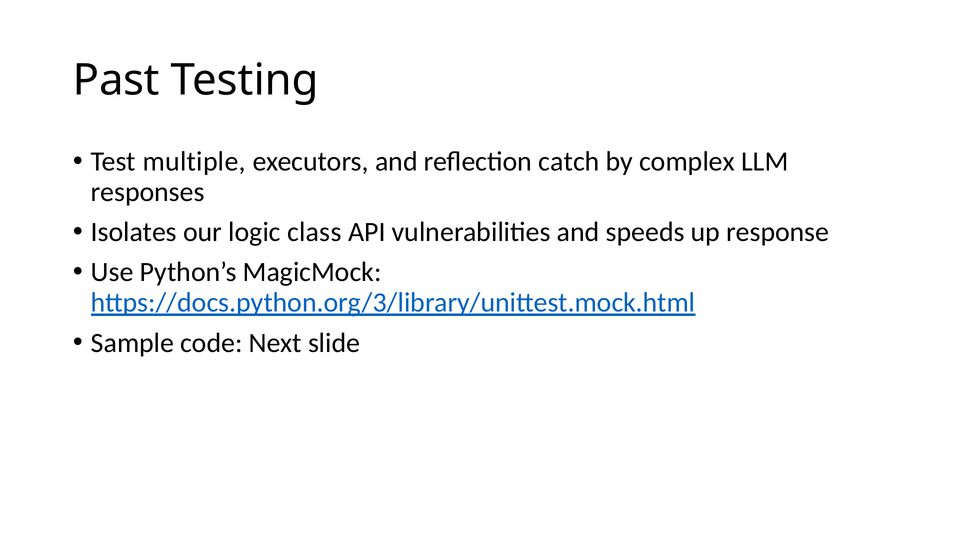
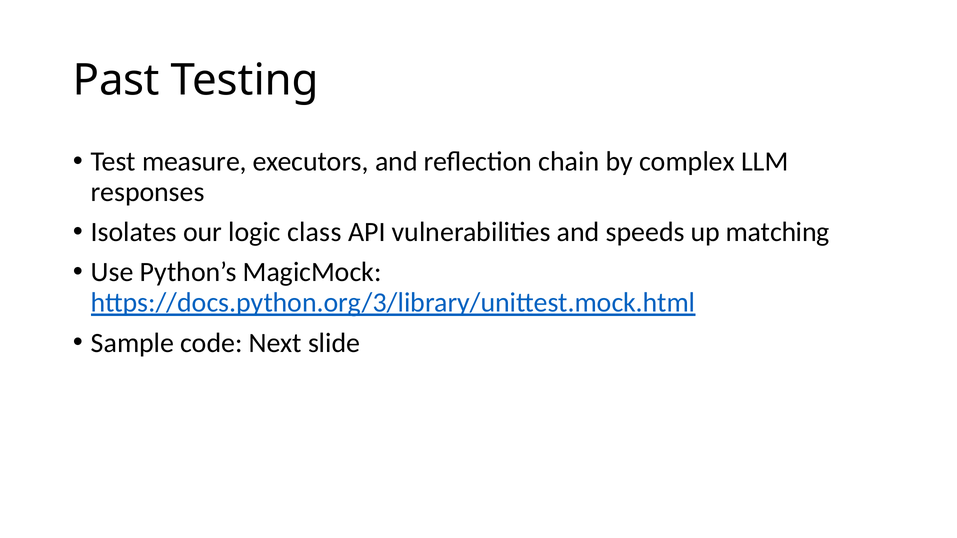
multiple: multiple -> measure
catch: catch -> chain
response: response -> matching
